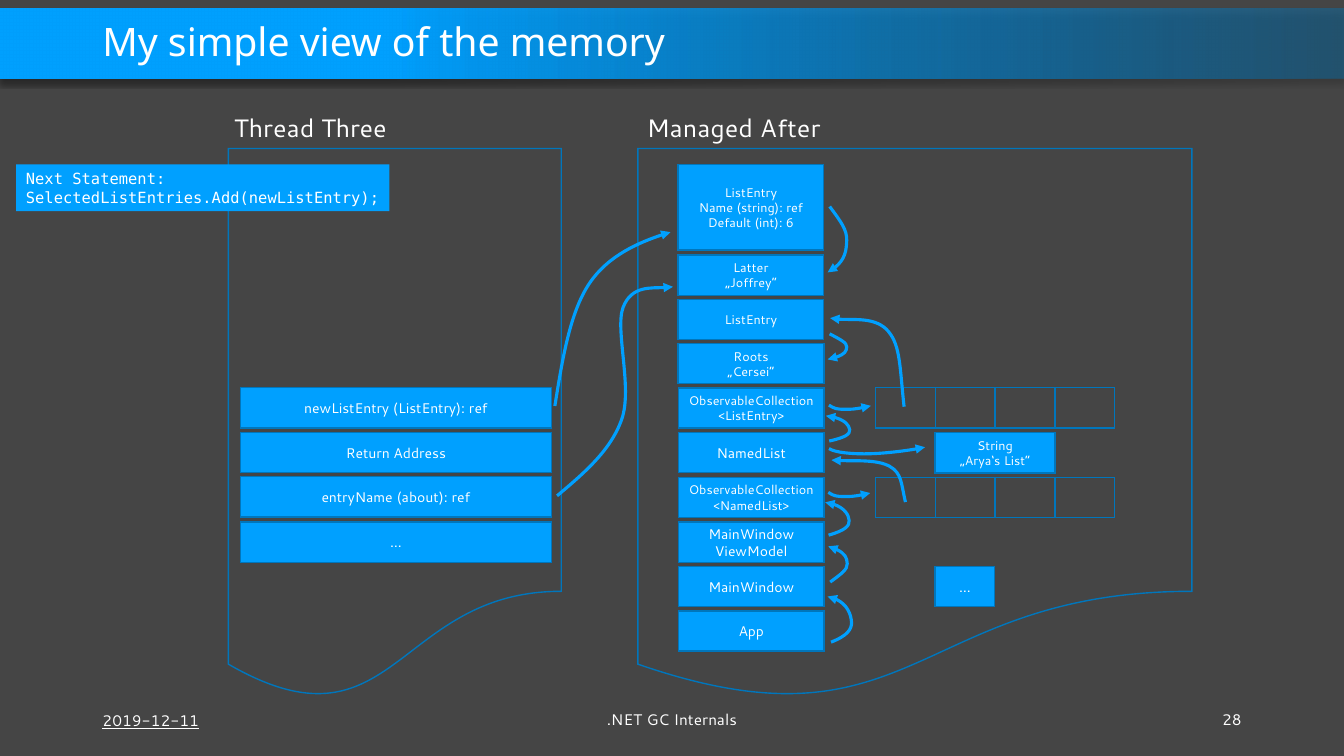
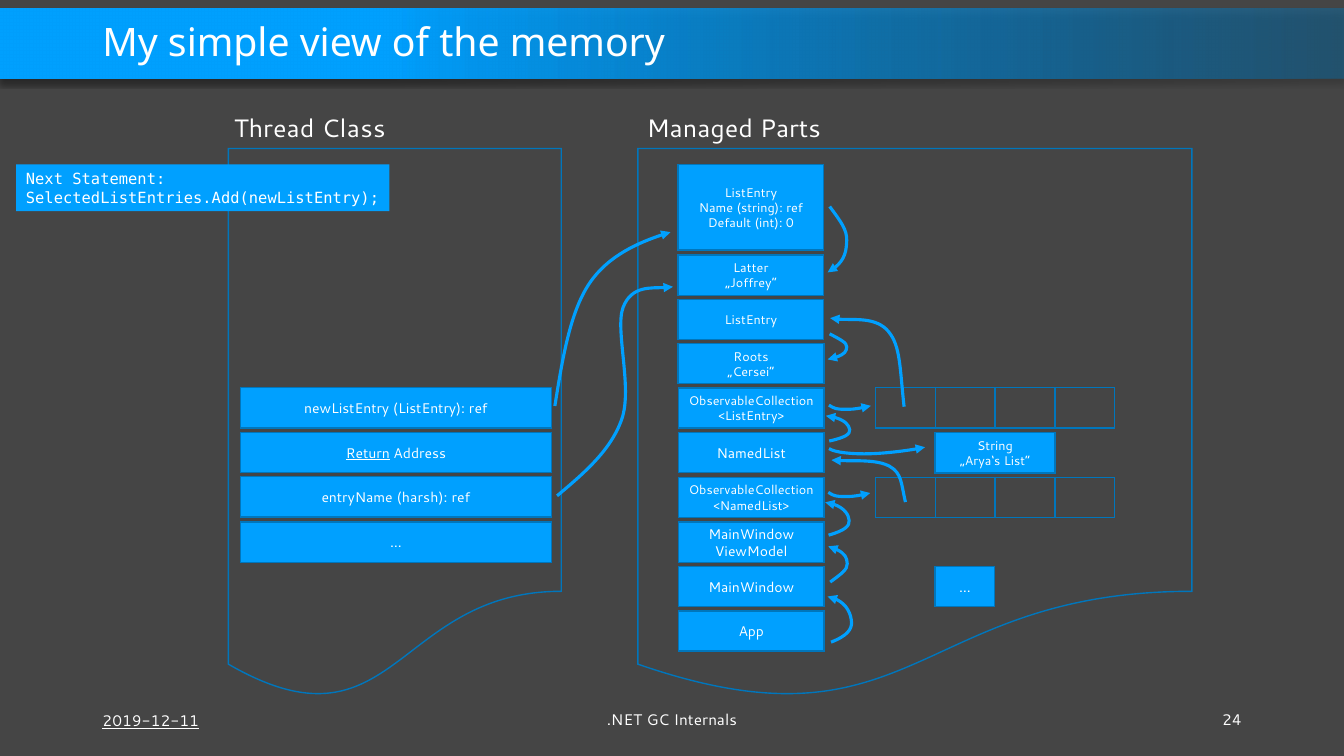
Three: Three -> Class
After: After -> Parts
6: 6 -> 0
Return underline: none -> present
about: about -> harsh
28: 28 -> 24
